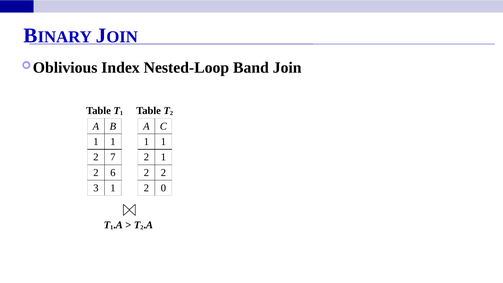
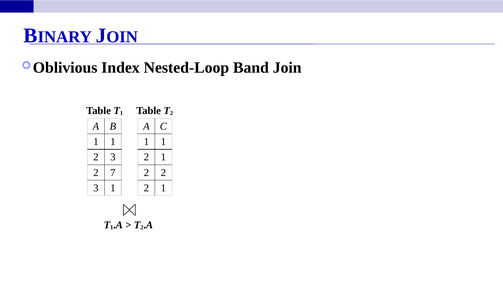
2 7: 7 -> 3
6: 6 -> 7
0 at (163, 188): 0 -> 1
